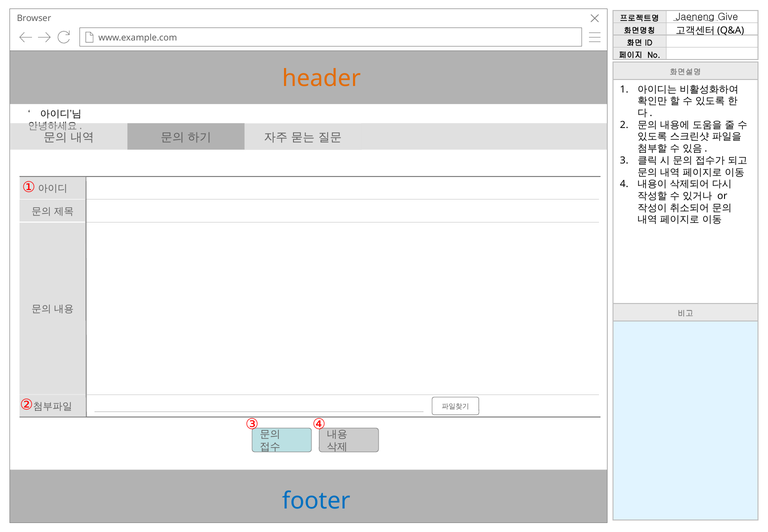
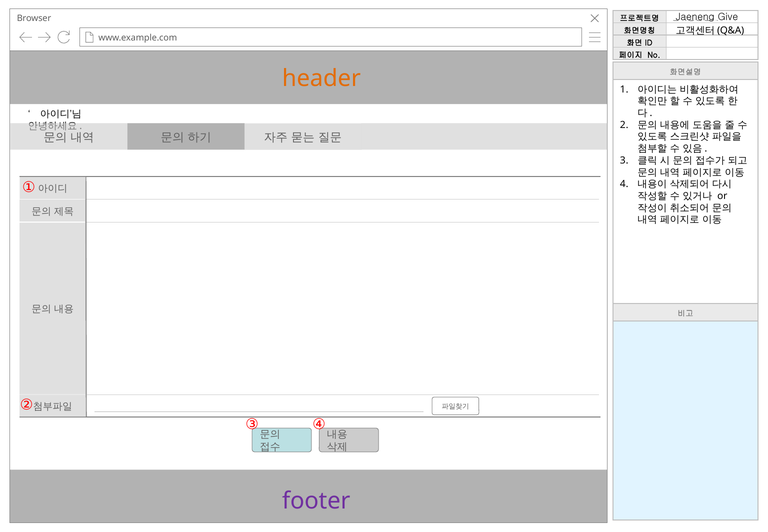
footer colour: blue -> purple
